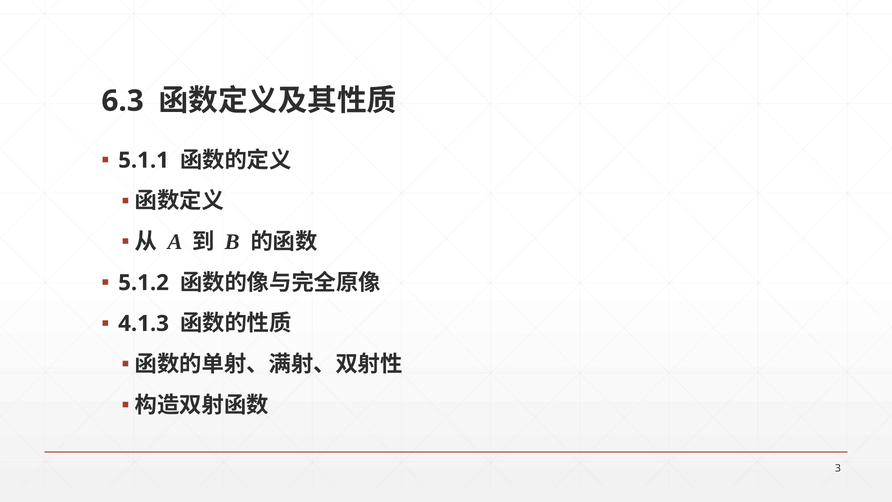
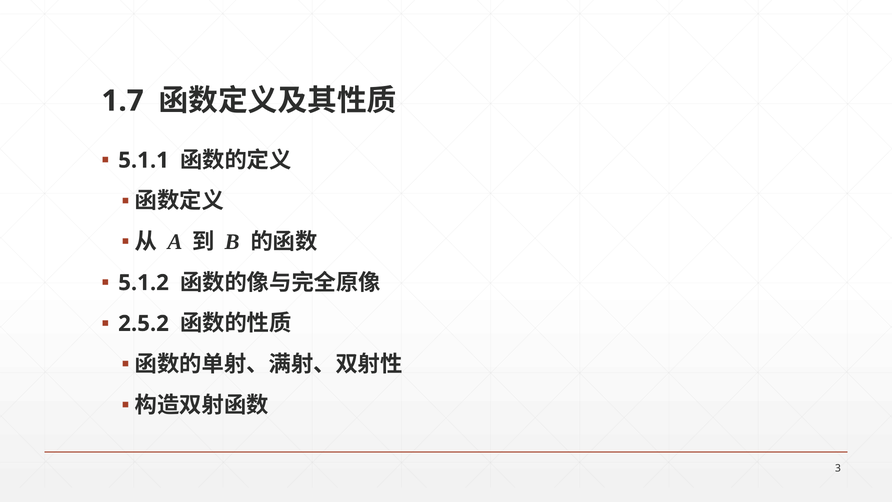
6.3: 6.3 -> 1.7
4.1.3: 4.1.3 -> 2.5.2
